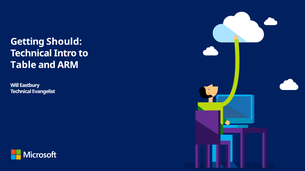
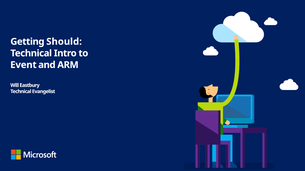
Table: Table -> Event
